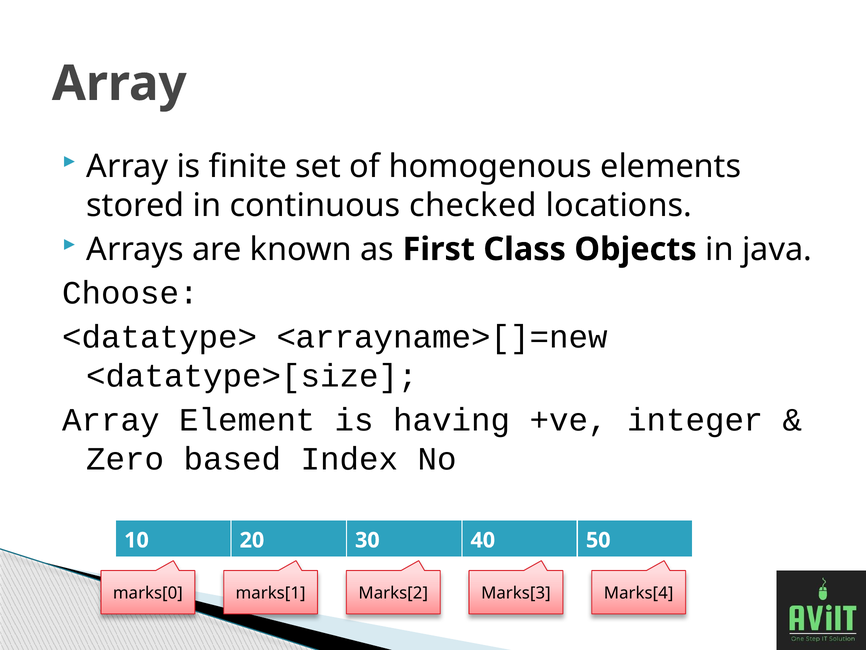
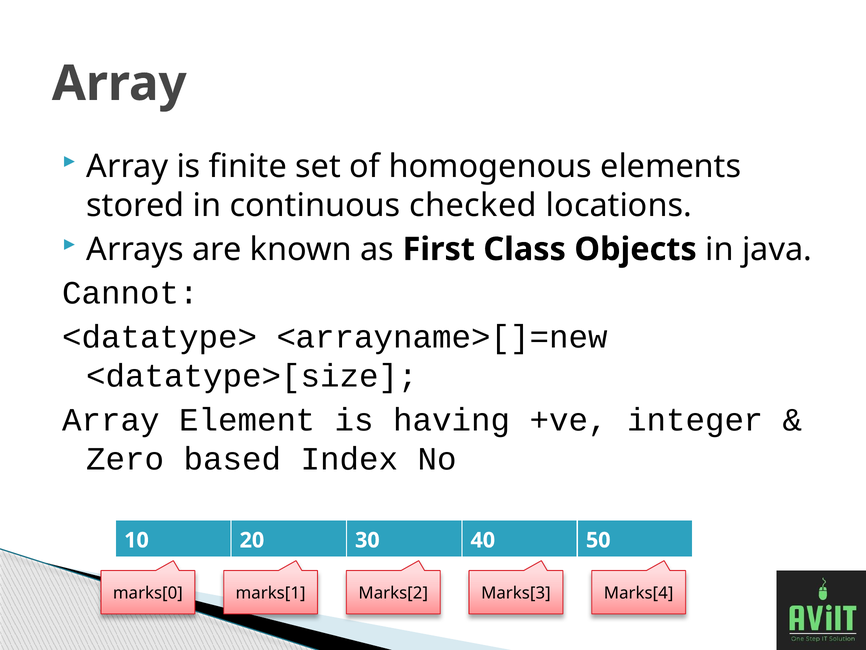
Choose: Choose -> Cannot
